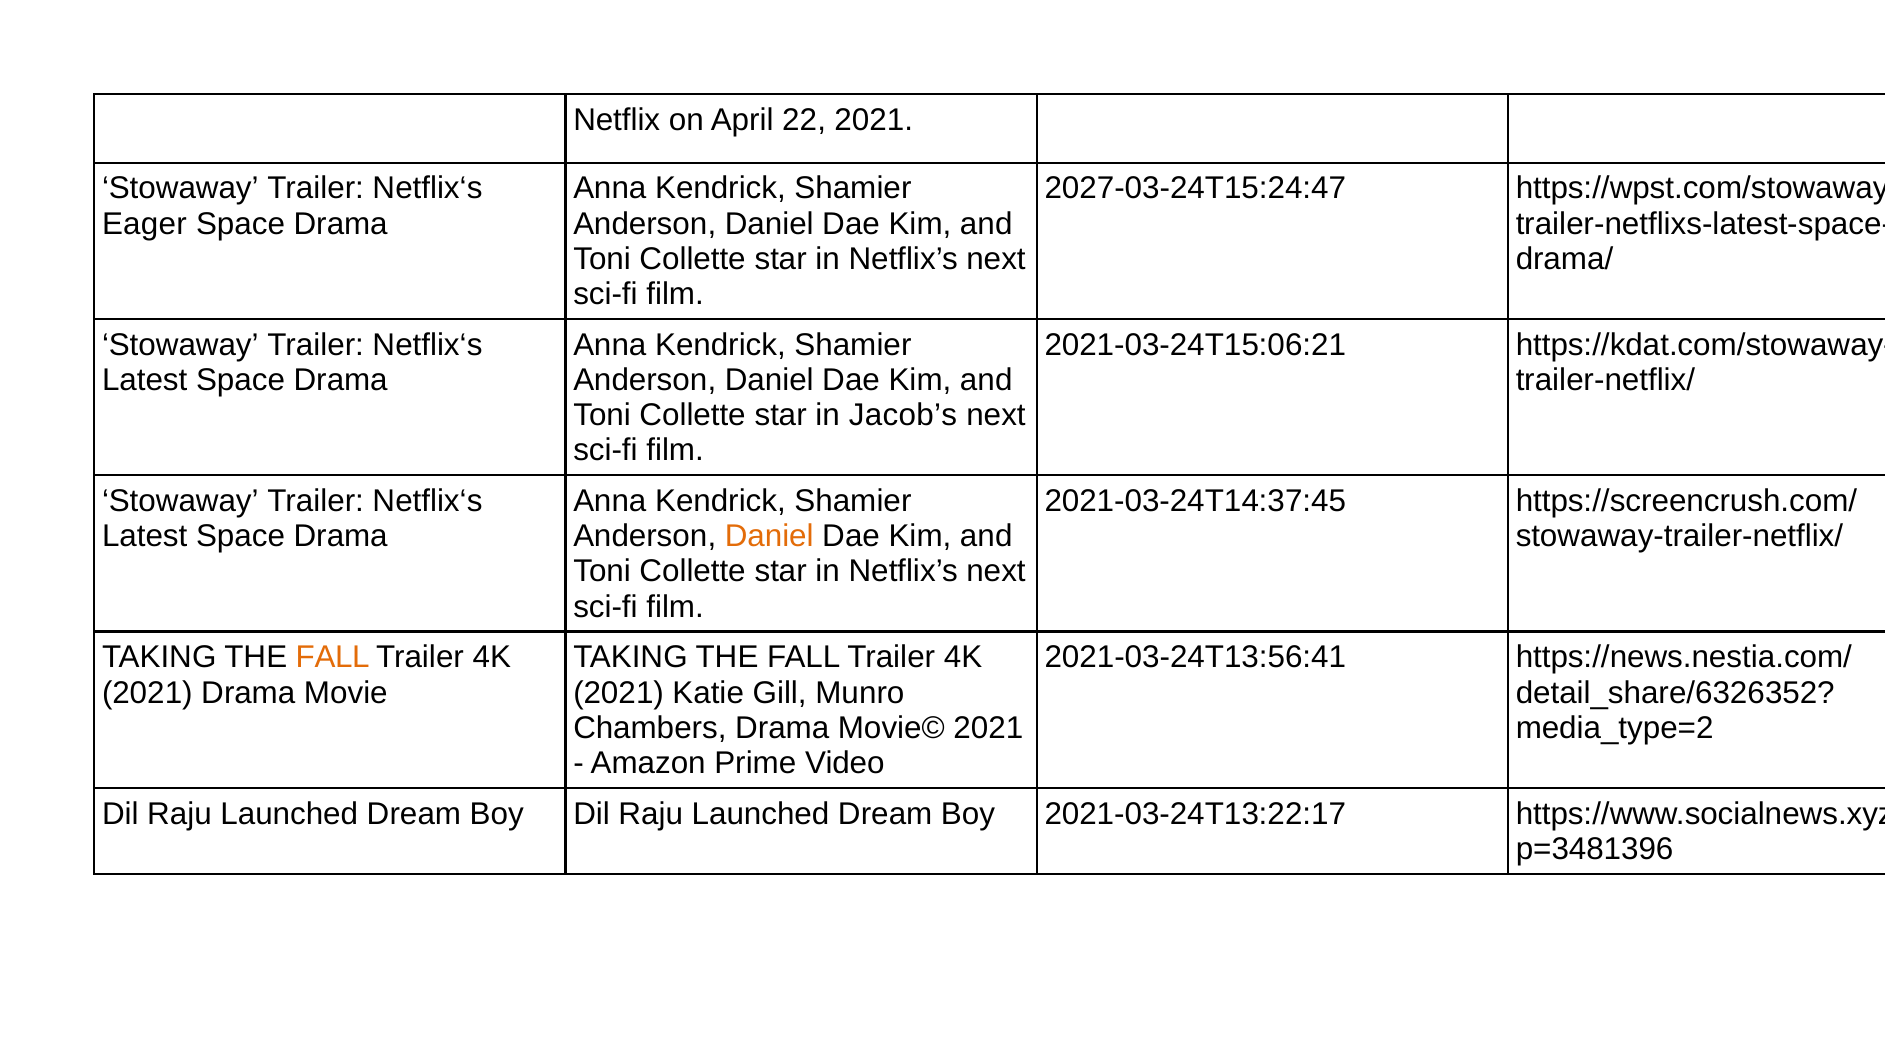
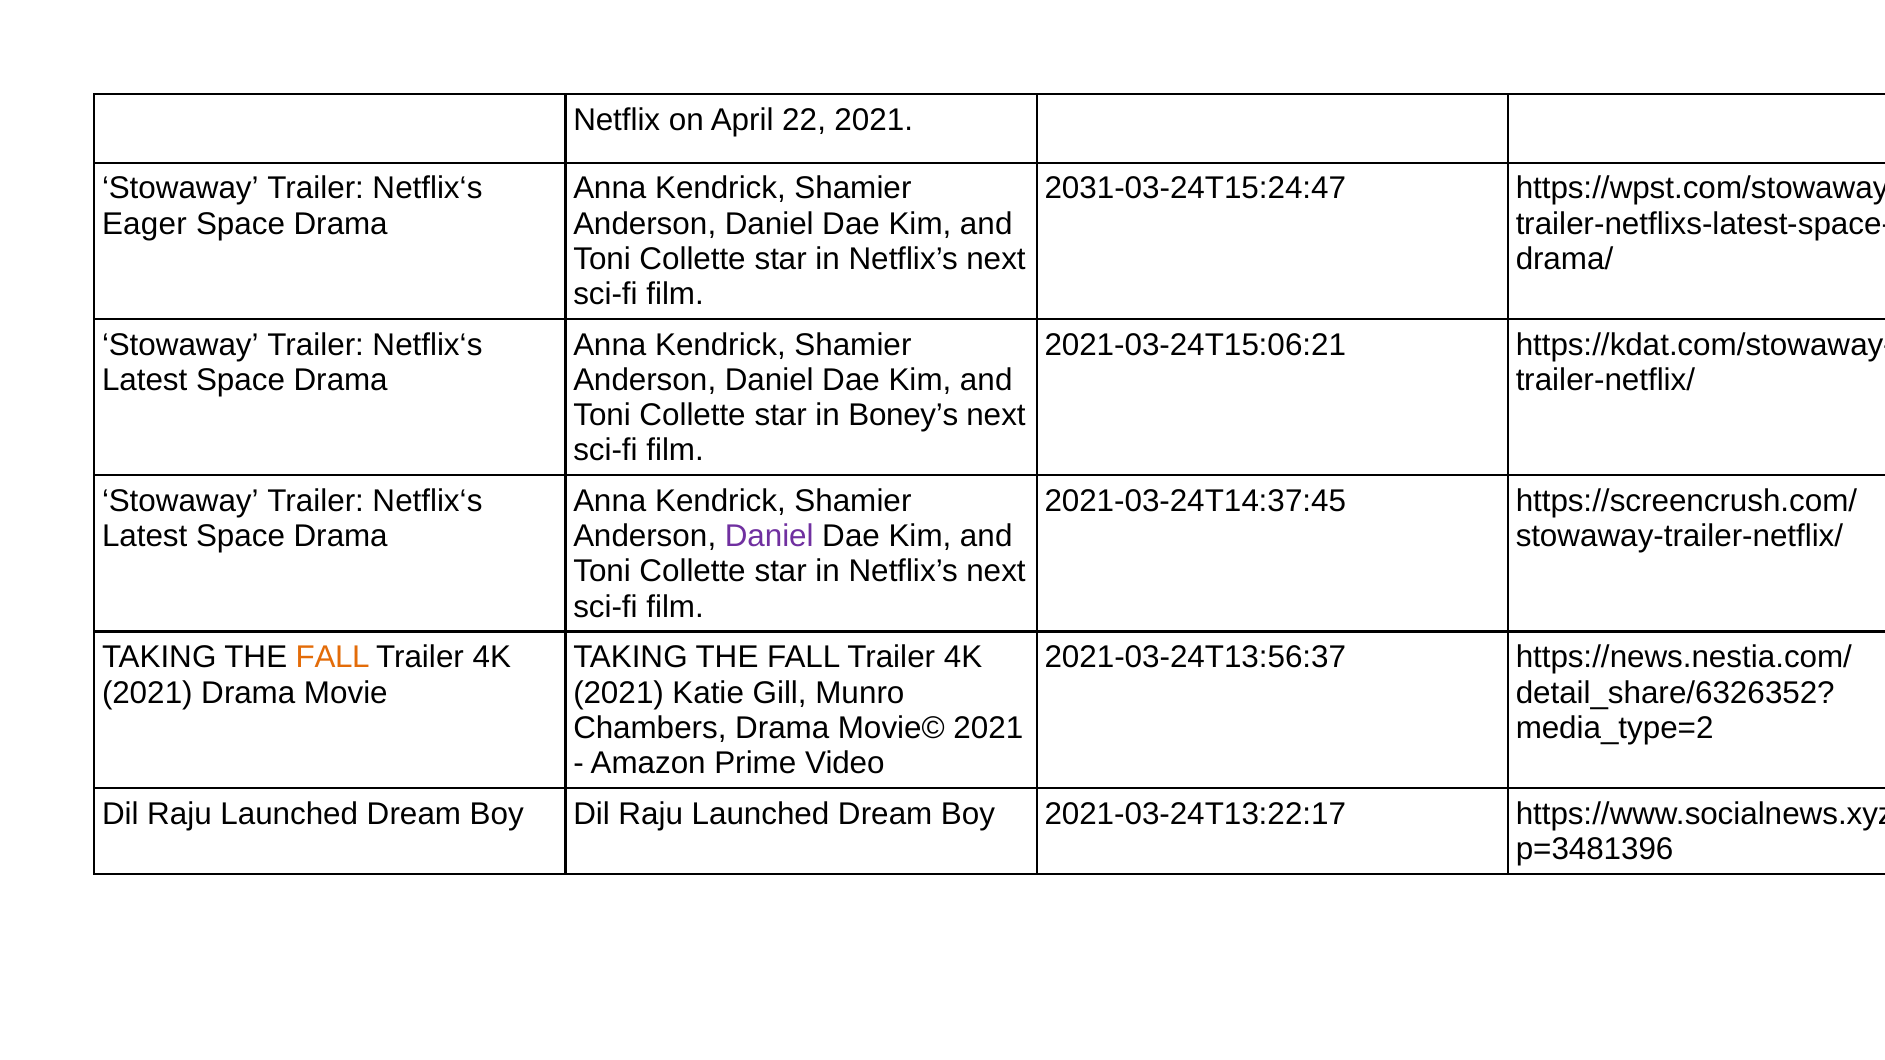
2027-03-24T15:24:47: 2027-03-24T15:24:47 -> 2031-03-24T15:24:47
Jacob’s: Jacob’s -> Boney’s
Daniel at (769, 537) colour: orange -> purple
2021-03-24T13:56:41: 2021-03-24T13:56:41 -> 2021-03-24T13:56:37
